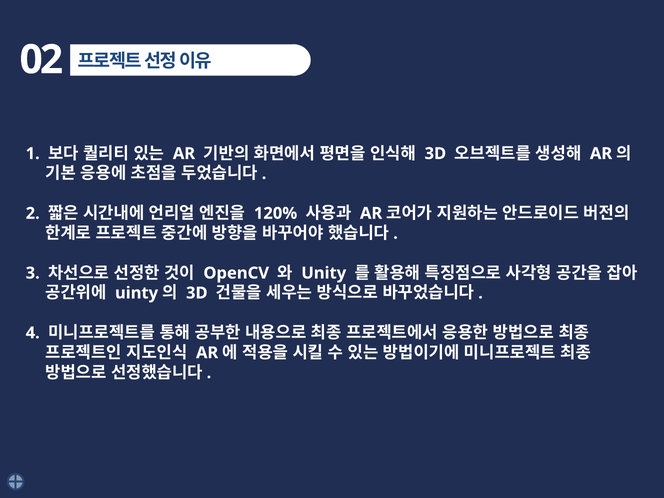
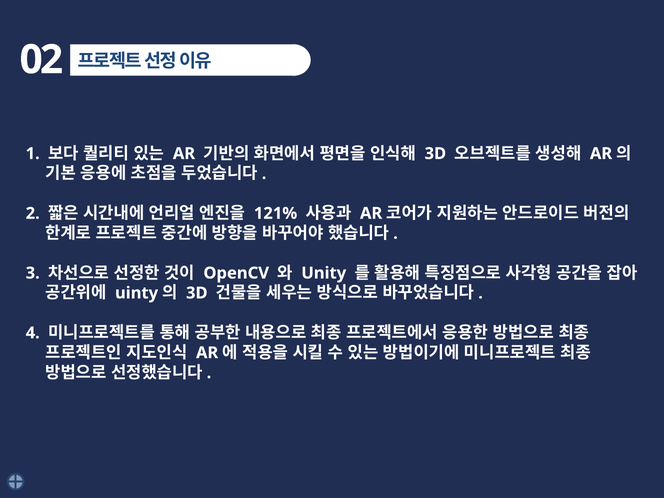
120%: 120% -> 121%
